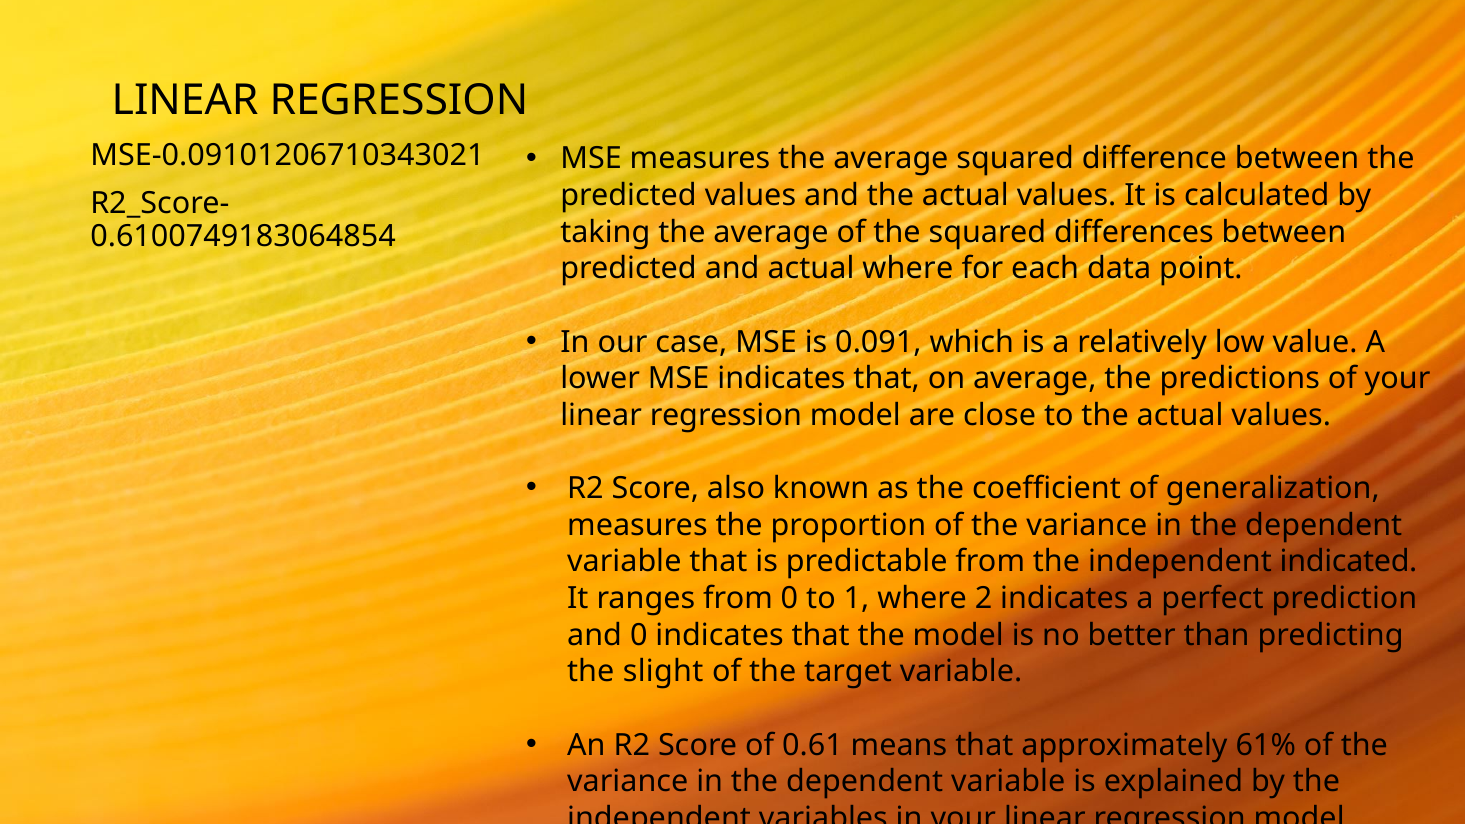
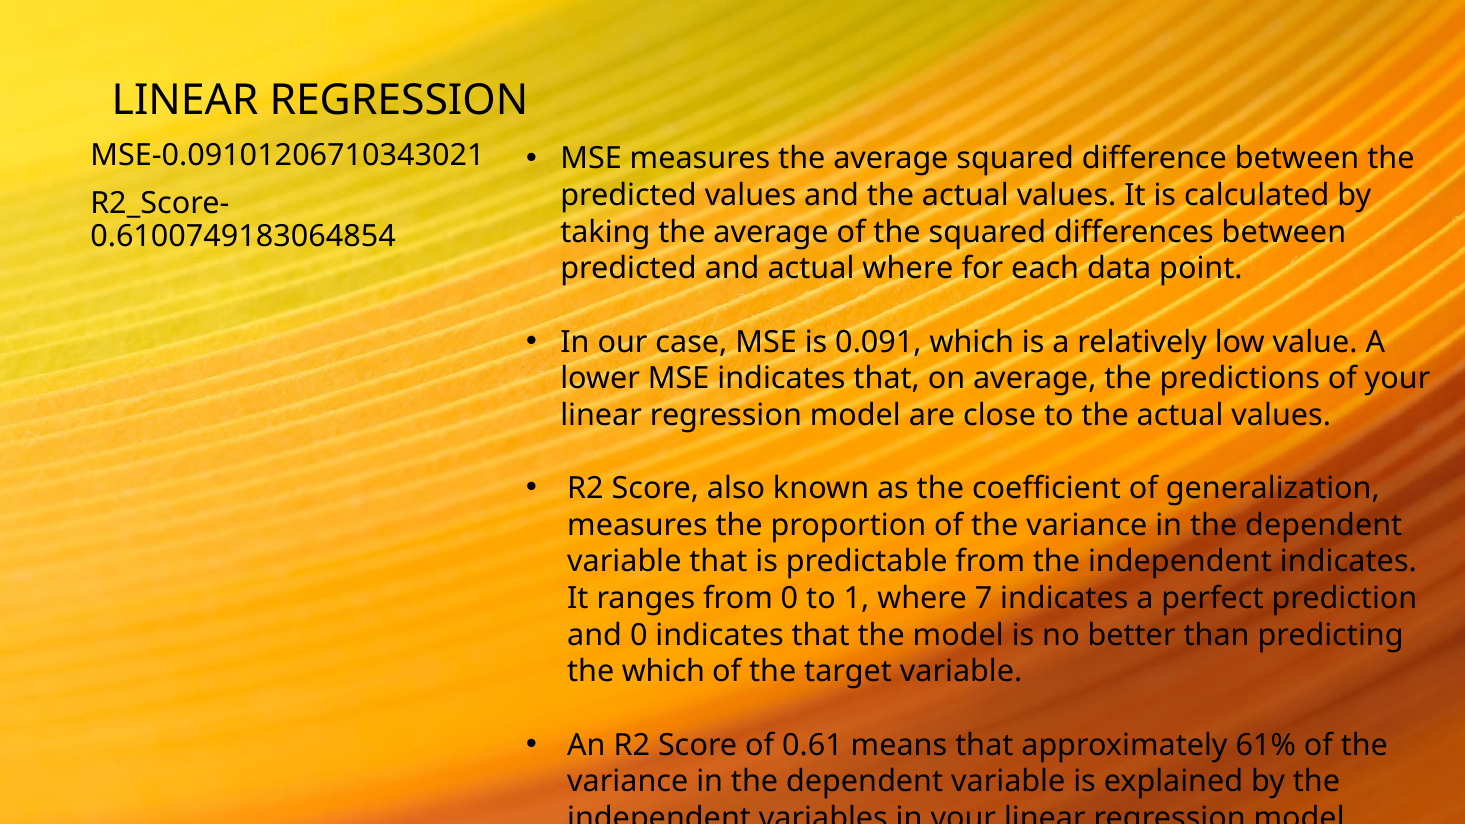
independent indicated: indicated -> indicates
2: 2 -> 7
the slight: slight -> which
